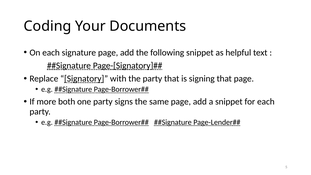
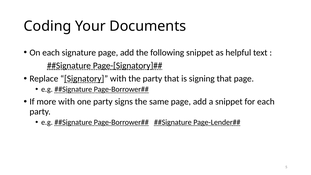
more both: both -> with
